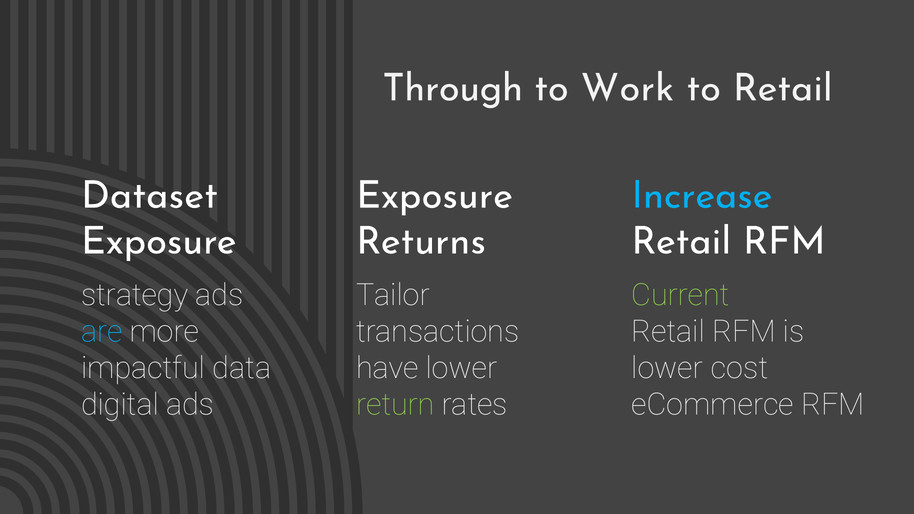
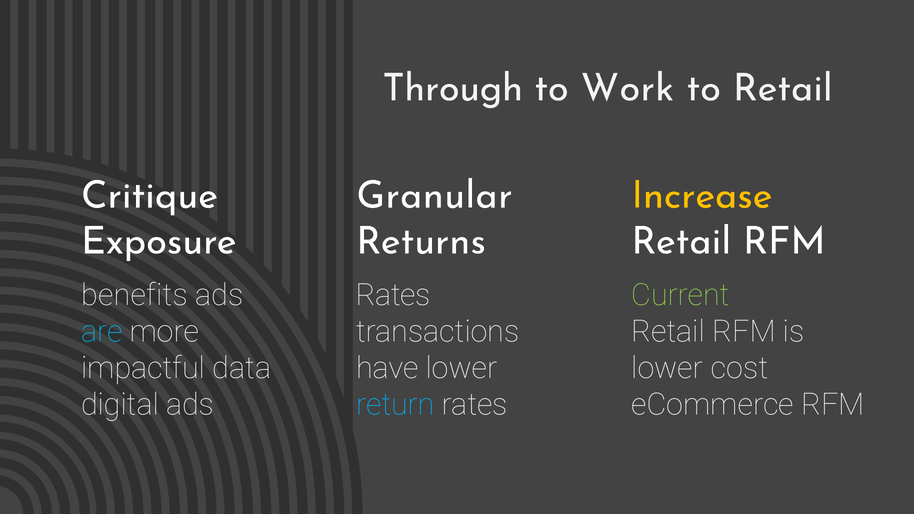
Dataset: Dataset -> Critique
Exposure at (435, 195): Exposure -> Granular
Increase colour: light blue -> yellow
strategy: strategy -> benefits
Tailor at (393, 295): Tailor -> Rates
return colour: light green -> light blue
